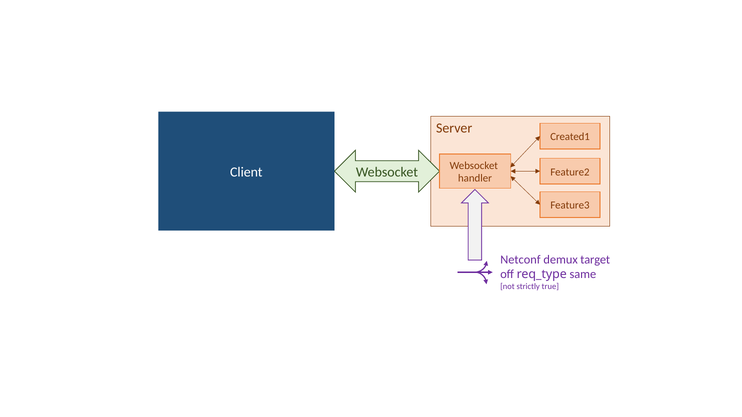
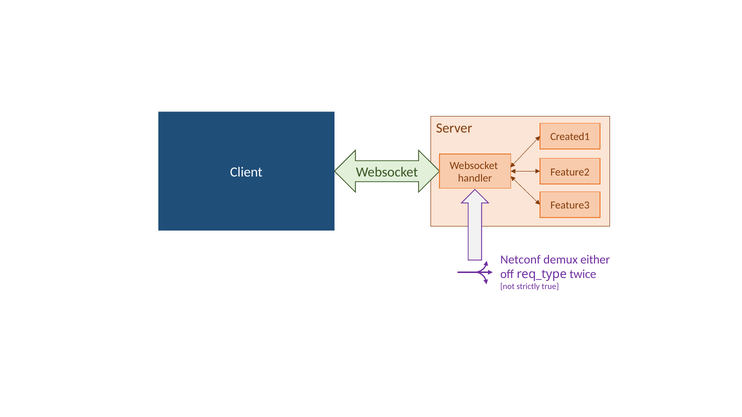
target: target -> either
same: same -> twice
